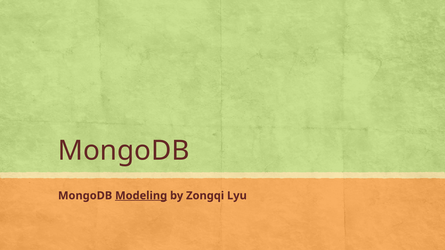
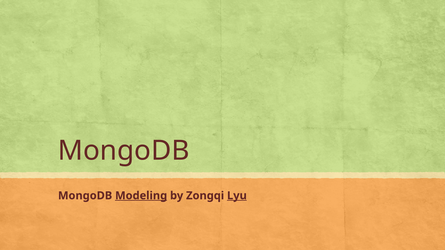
Lyu underline: none -> present
